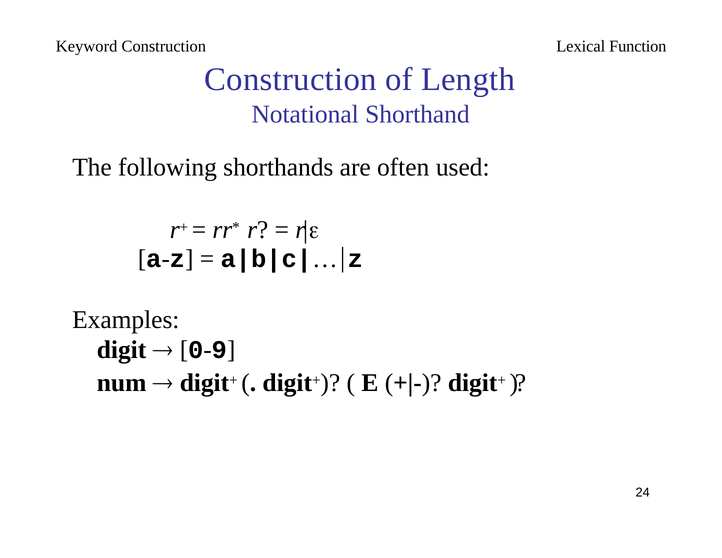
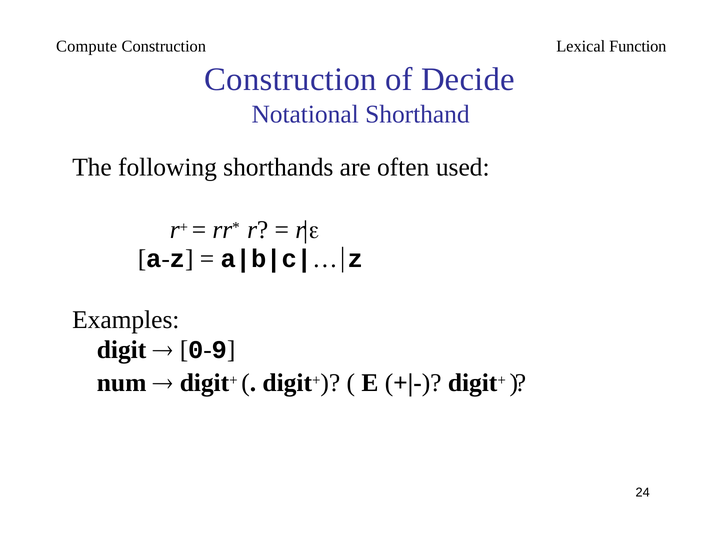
Keyword: Keyword -> Compute
Length: Length -> Decide
